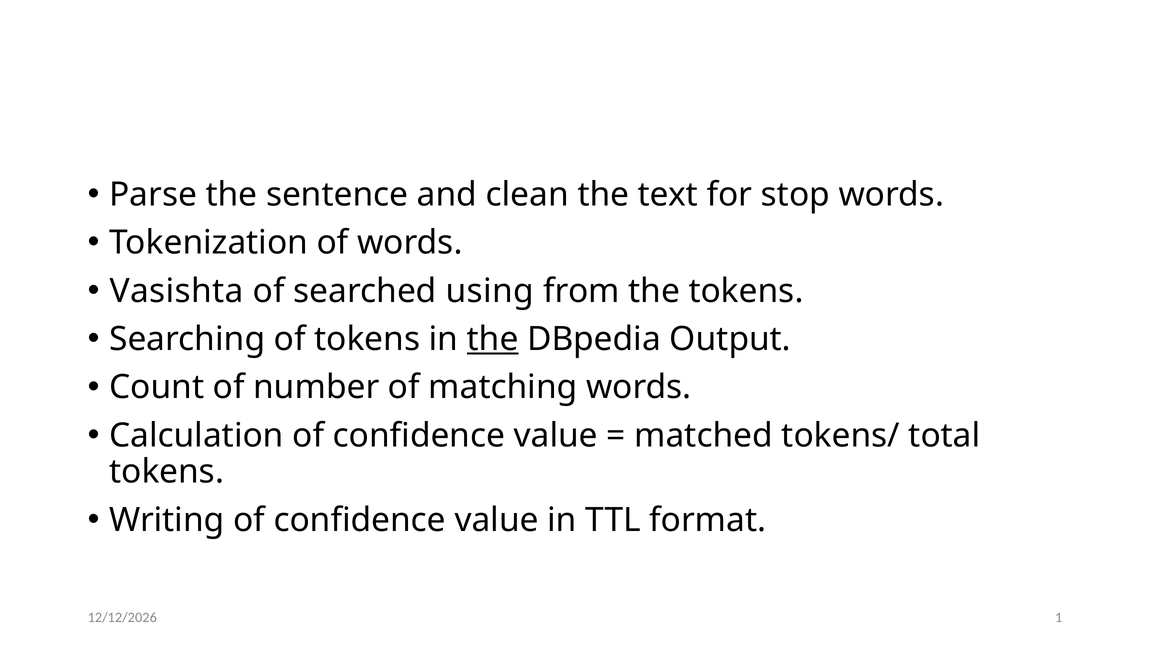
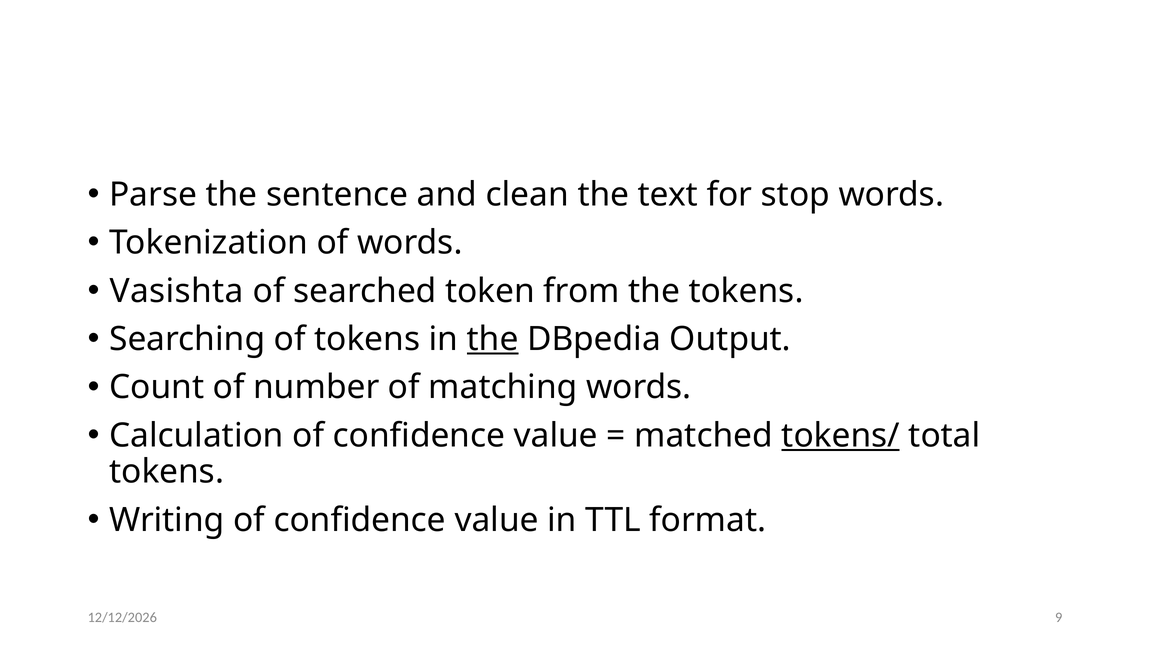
using: using -> token
tokens/ underline: none -> present
1: 1 -> 9
